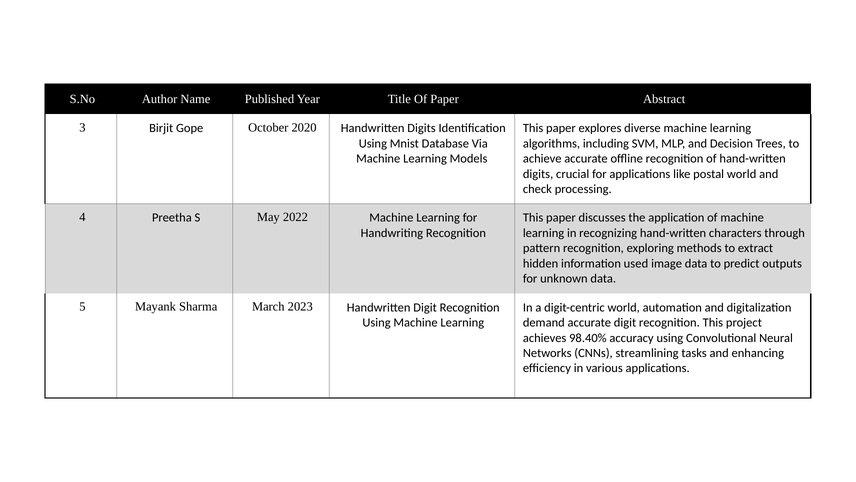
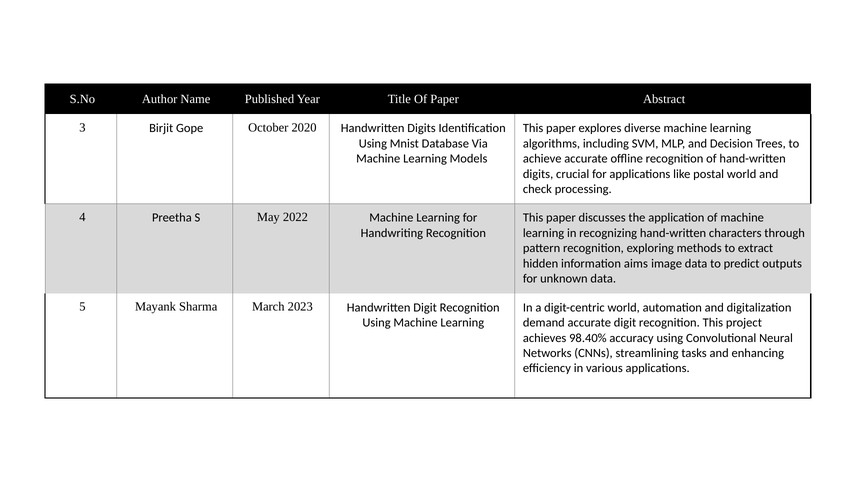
used: used -> aims
